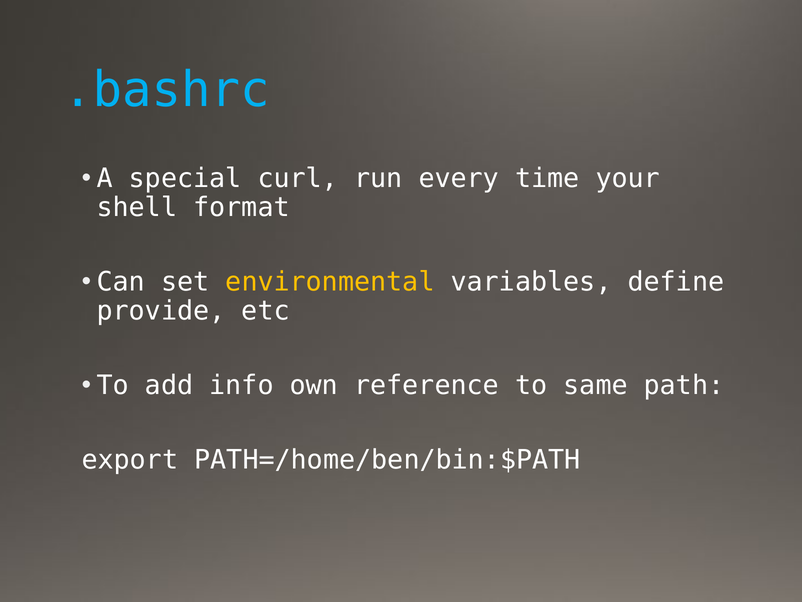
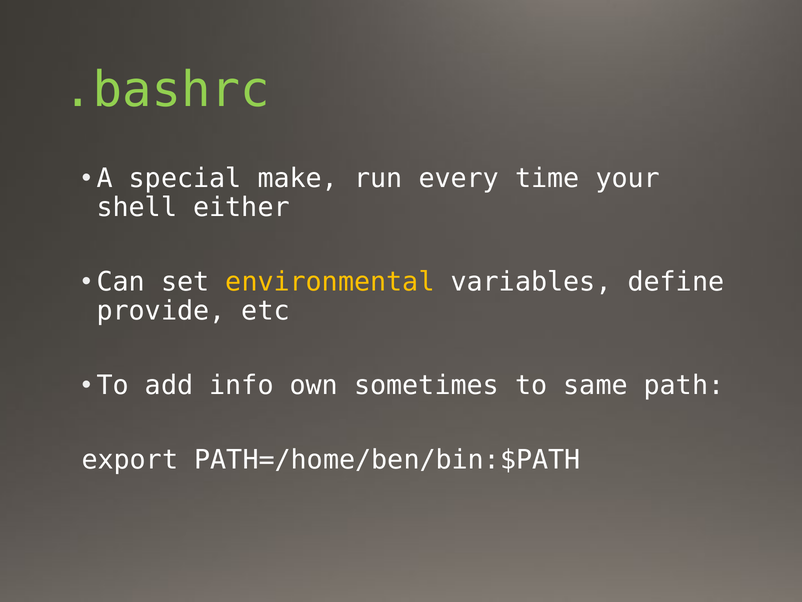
.bashrc colour: light blue -> light green
curl: curl -> make
format: format -> either
reference: reference -> sometimes
